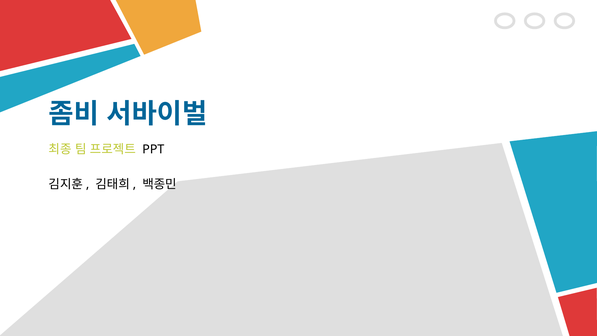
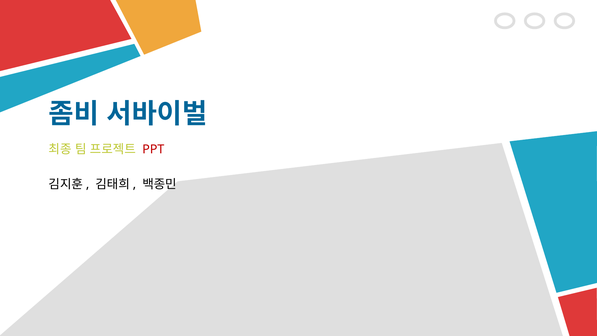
PPT colour: black -> red
